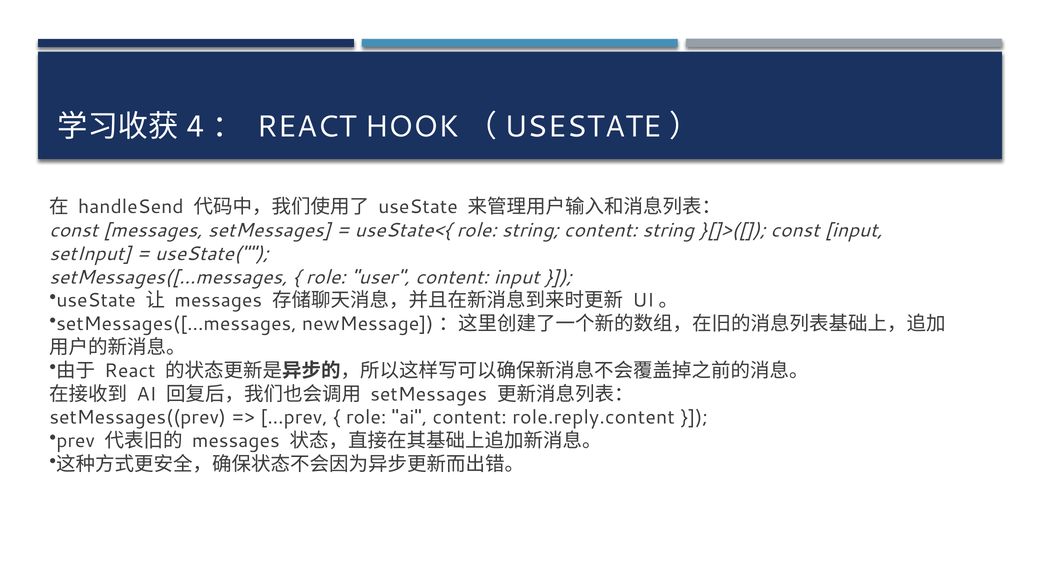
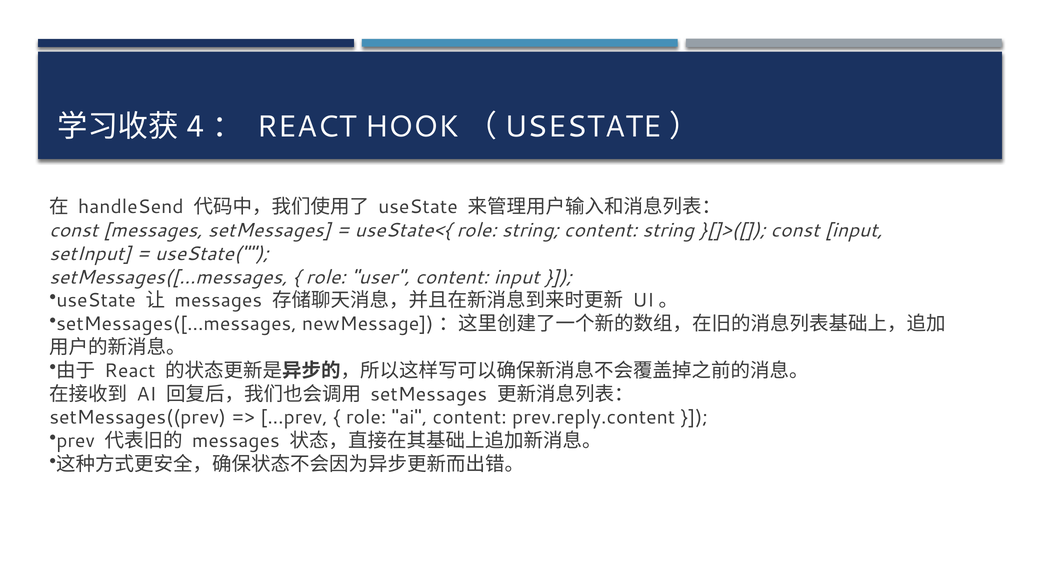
role.reply.content: role.reply.content -> prev.reply.content
